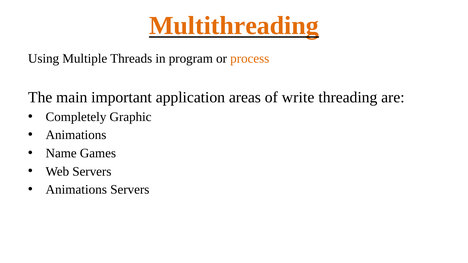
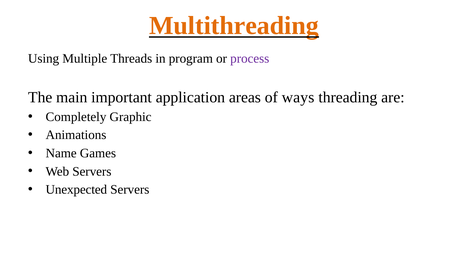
process colour: orange -> purple
write: write -> ways
Animations at (76, 190): Animations -> Unexpected
